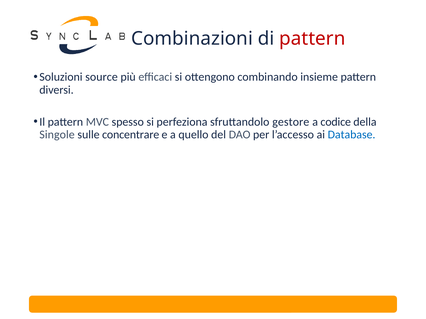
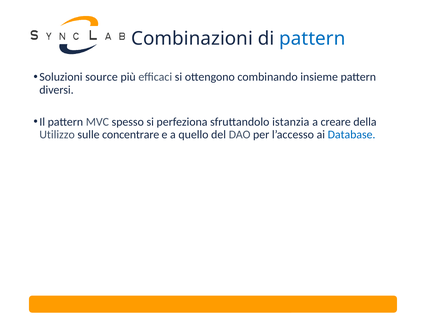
pattern at (312, 39) colour: red -> blue
gestore: gestore -> istanzia
codice: codice -> creare
Singole: Singole -> Utilizzo
